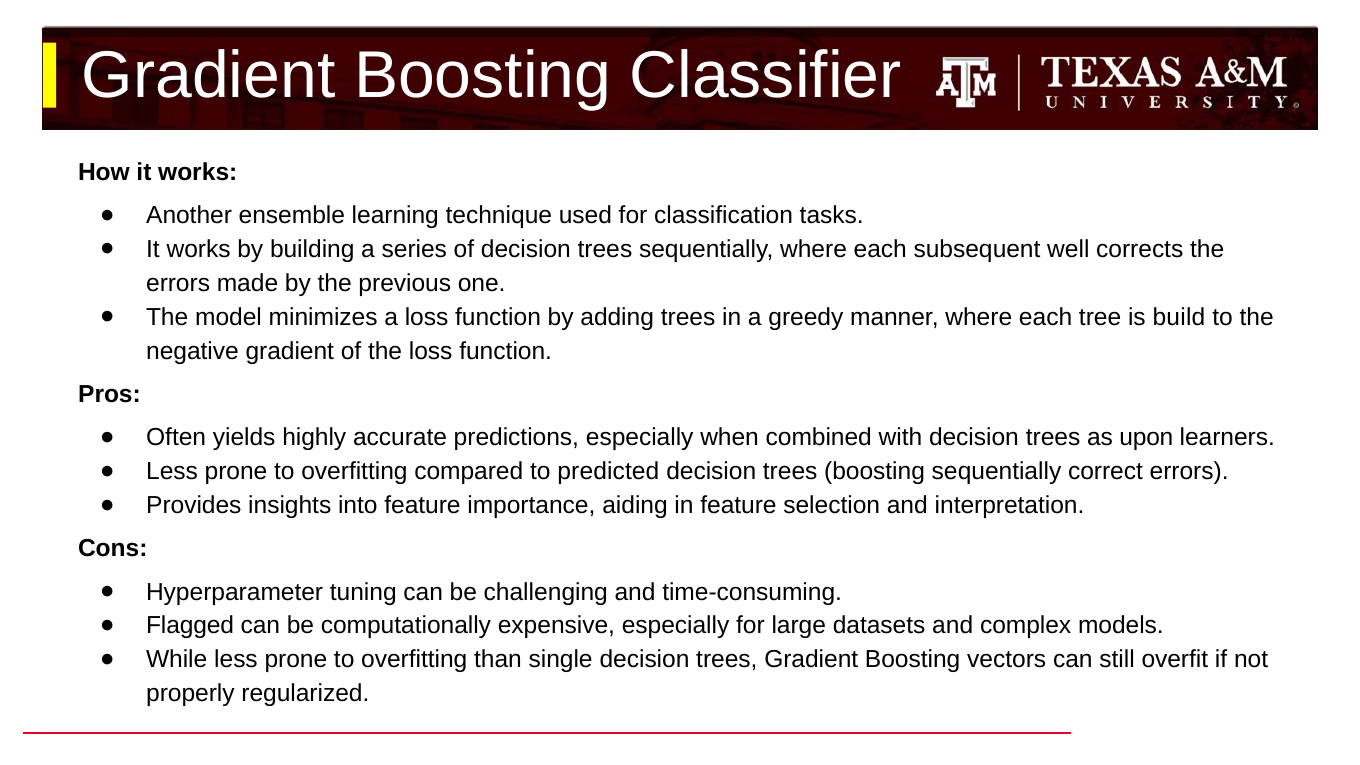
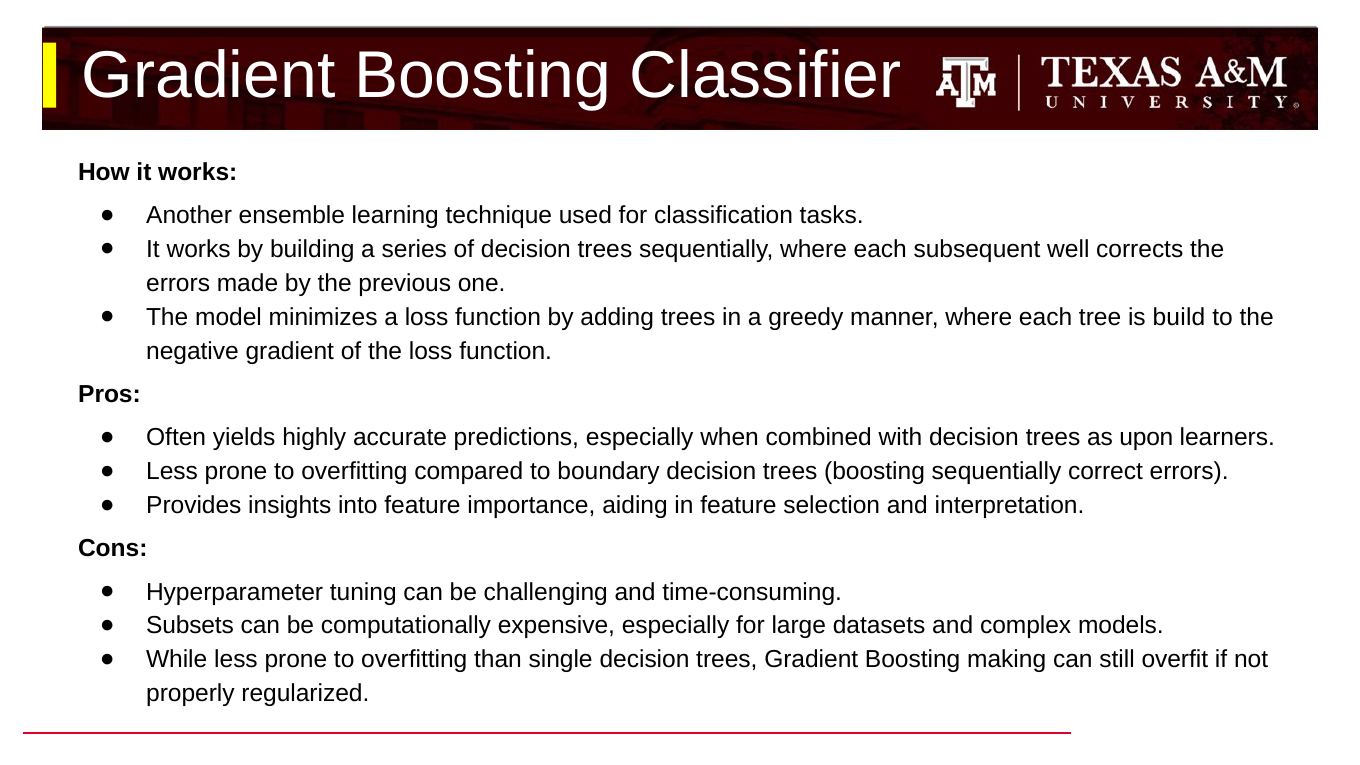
predicted: predicted -> boundary
Flagged: Flagged -> Subsets
vectors: vectors -> making
